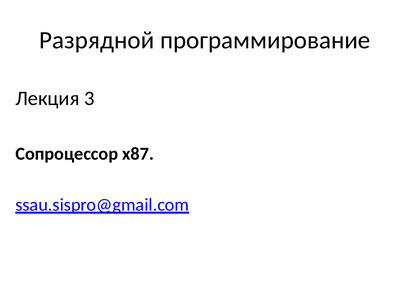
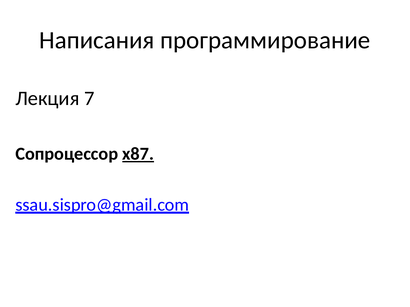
Разрядной: Разрядной -> Написания
3: 3 -> 7
х87 underline: none -> present
